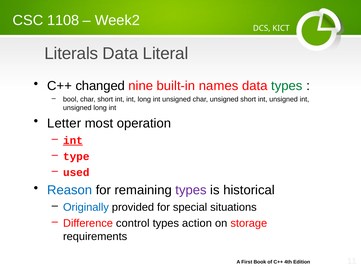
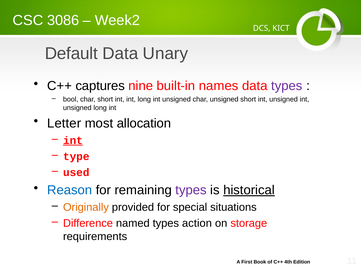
1108: 1108 -> 3086
Literals: Literals -> Default
Literal: Literal -> Unary
changed: changed -> captures
types at (287, 86) colour: green -> purple
operation: operation -> allocation
historical underline: none -> present
Originally colour: blue -> orange
control: control -> named
